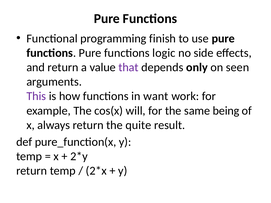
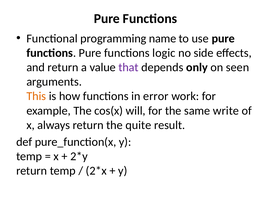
finish: finish -> name
This colour: purple -> orange
want: want -> error
being: being -> write
